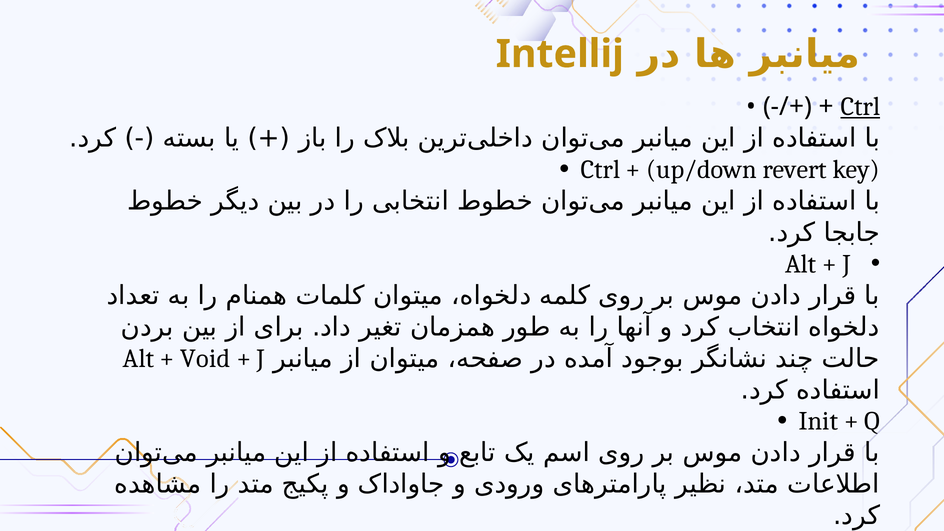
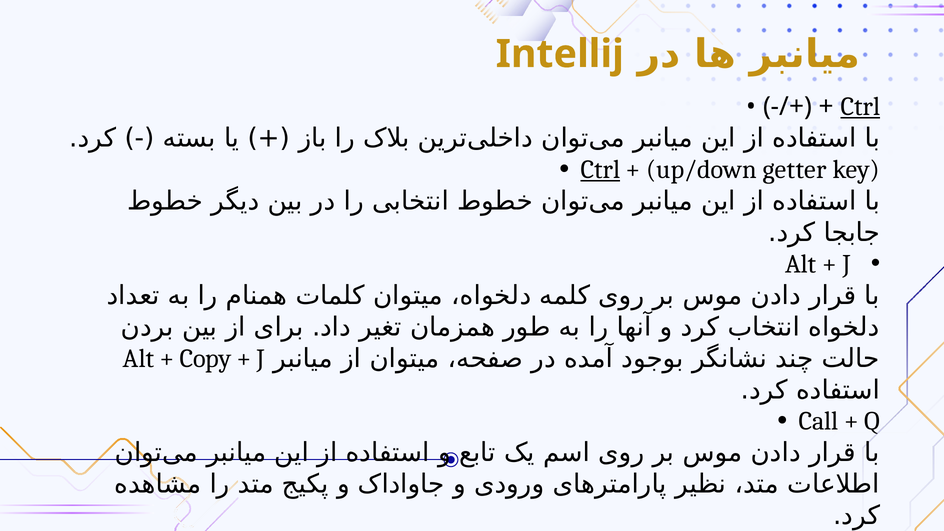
Ctrl at (600, 170) underline: none -> present
revert: revert -> getter
Void: Void -> Copy
Init: Init -> Call
